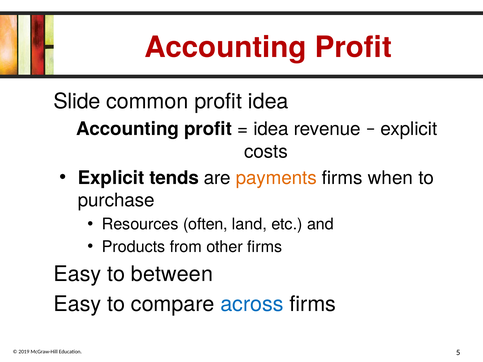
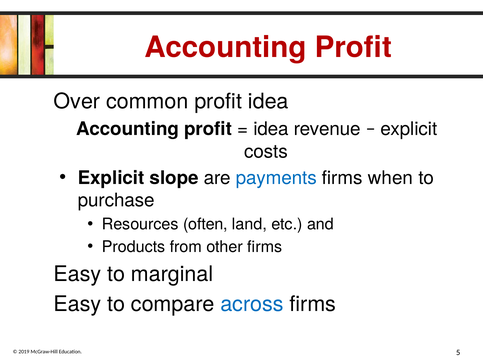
Slide: Slide -> Over
tends: tends -> slope
payments colour: orange -> blue
between: between -> marginal
